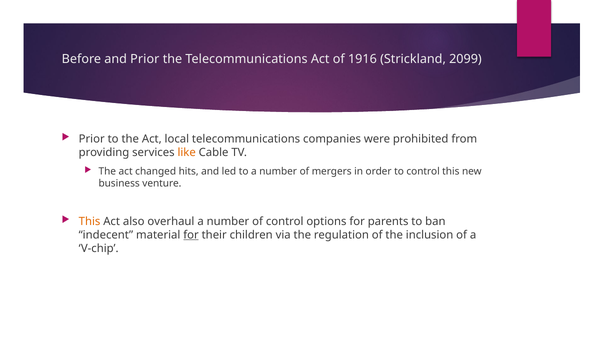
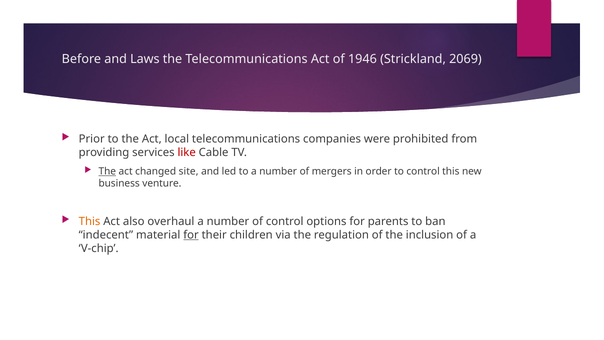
and Prior: Prior -> Laws
1916: 1916 -> 1946
2099: 2099 -> 2069
like colour: orange -> red
The at (107, 171) underline: none -> present
hits: hits -> site
